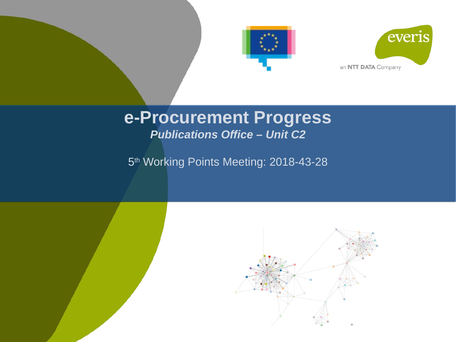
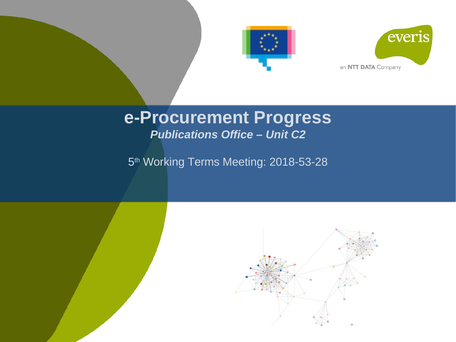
Points: Points -> Terms
2018-43-28: 2018-43-28 -> 2018-53-28
